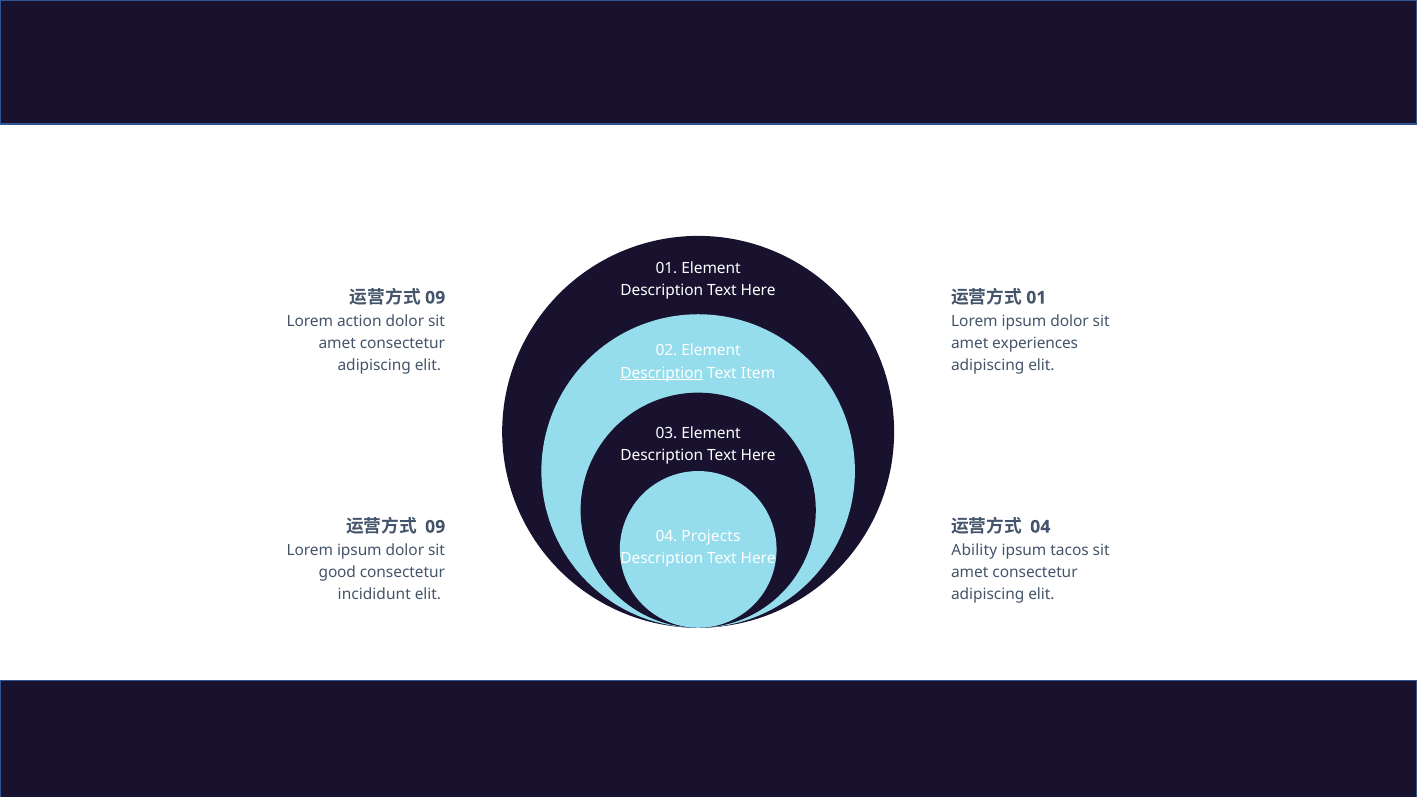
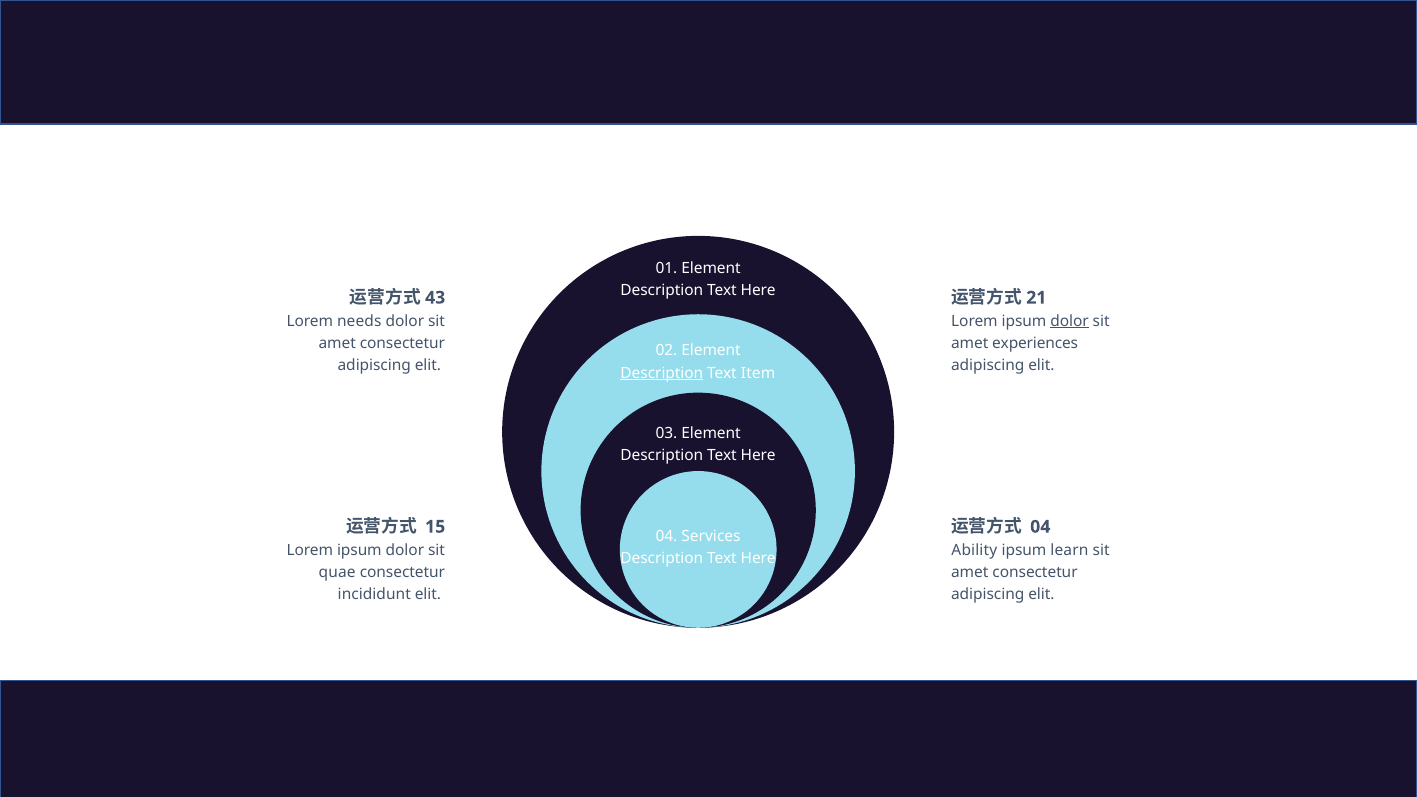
09 at (435, 298): 09 -> 43
01 at (1036, 298): 01 -> 21
action: action -> needs
dolor at (1070, 321) underline: none -> present
09 at (435, 527): 09 -> 15
Projects: Projects -> Services
tacos: tacos -> learn
good: good -> quae
